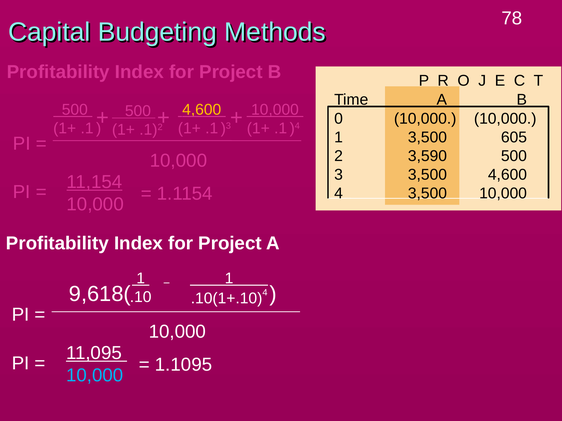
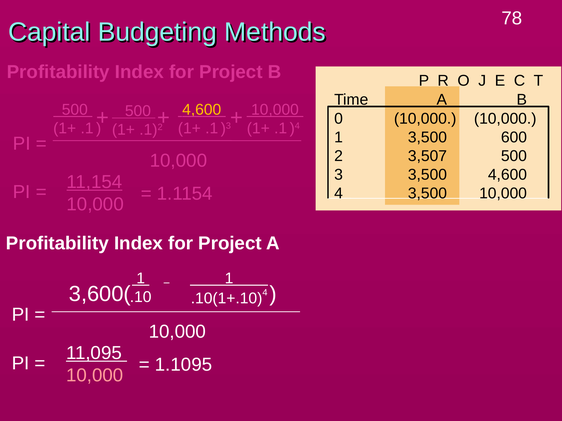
605: 605 -> 600
3,590: 3,590 -> 3,507
9,618(: 9,618( -> 3,600(
10,000 at (95, 376) colour: light blue -> pink
